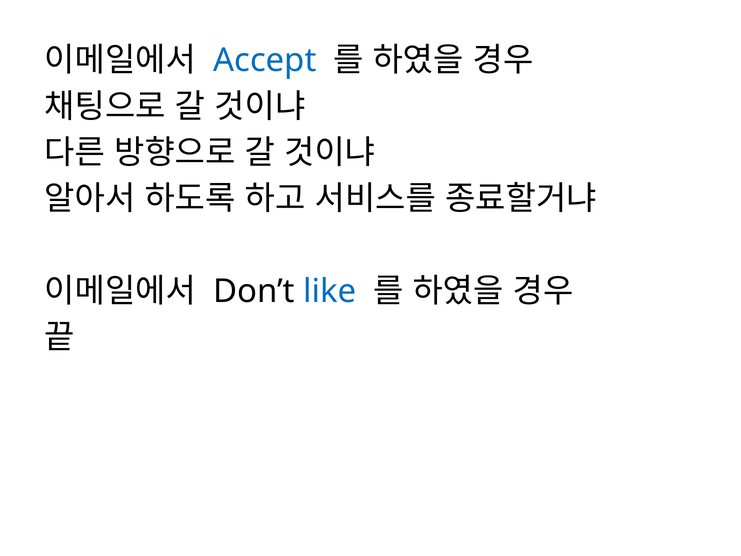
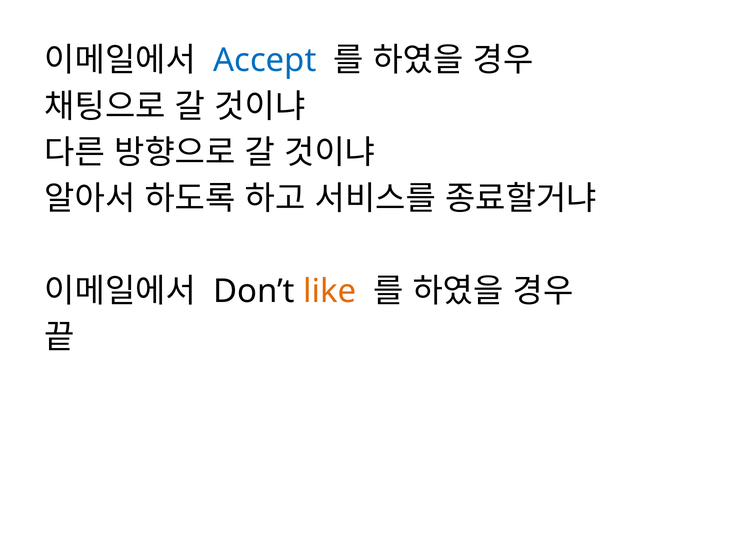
like colour: blue -> orange
